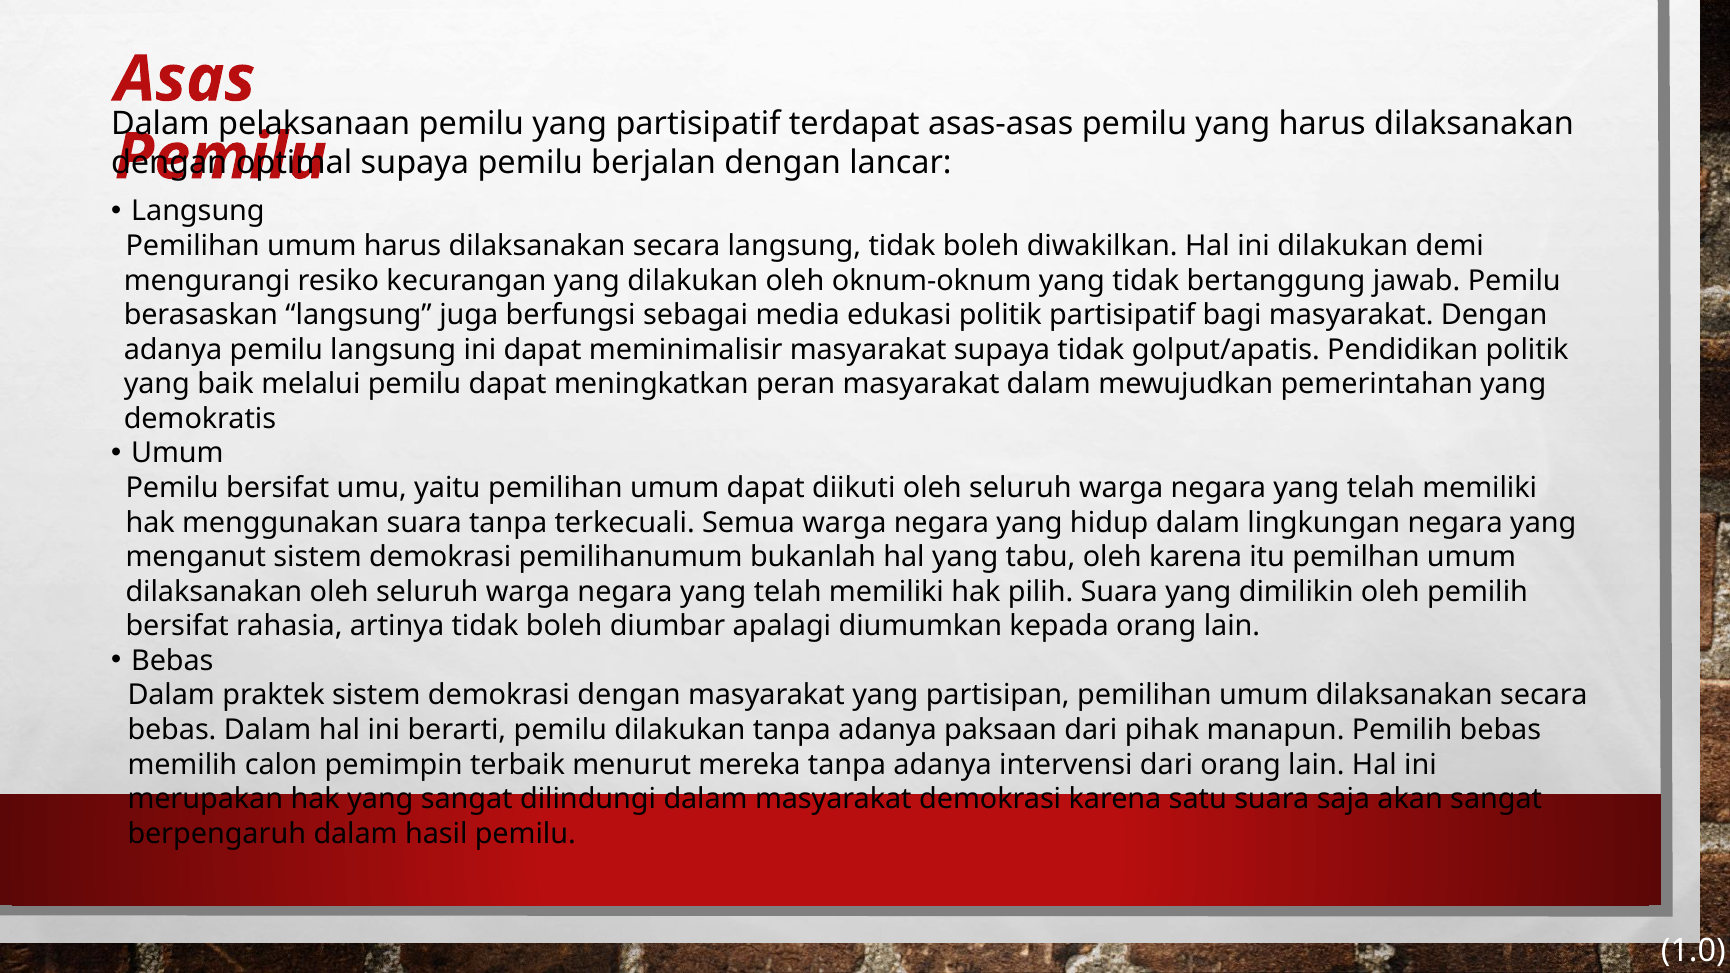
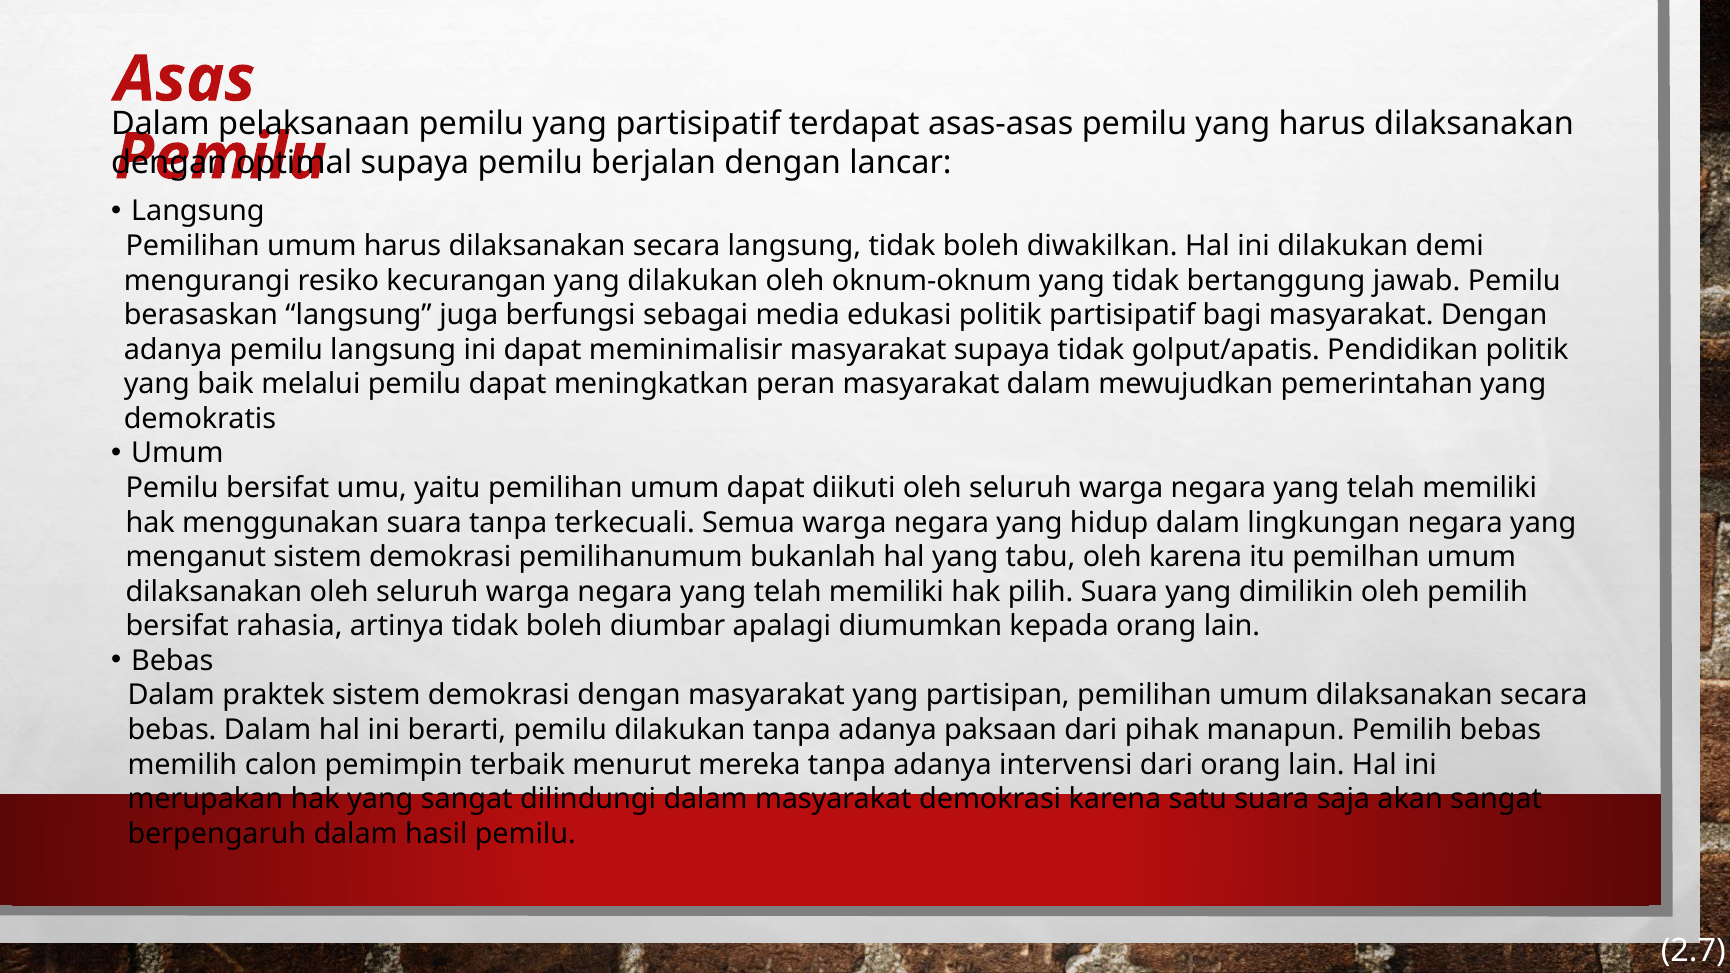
1.0: 1.0 -> 2.7
